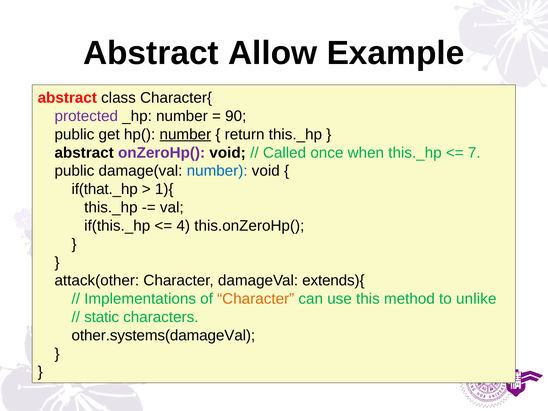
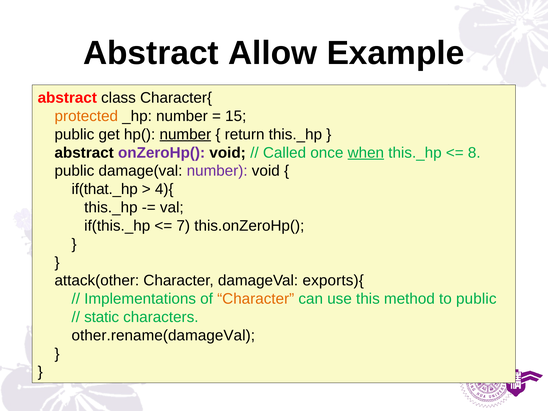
protected colour: purple -> orange
90: 90 -> 15
when underline: none -> present
7: 7 -> 8
number at (217, 171) colour: blue -> purple
1){: 1){ -> 4){
4: 4 -> 7
extends){: extends){ -> exports){
to unlike: unlike -> public
other.systems(damageVal: other.systems(damageVal -> other.rename(damageVal
